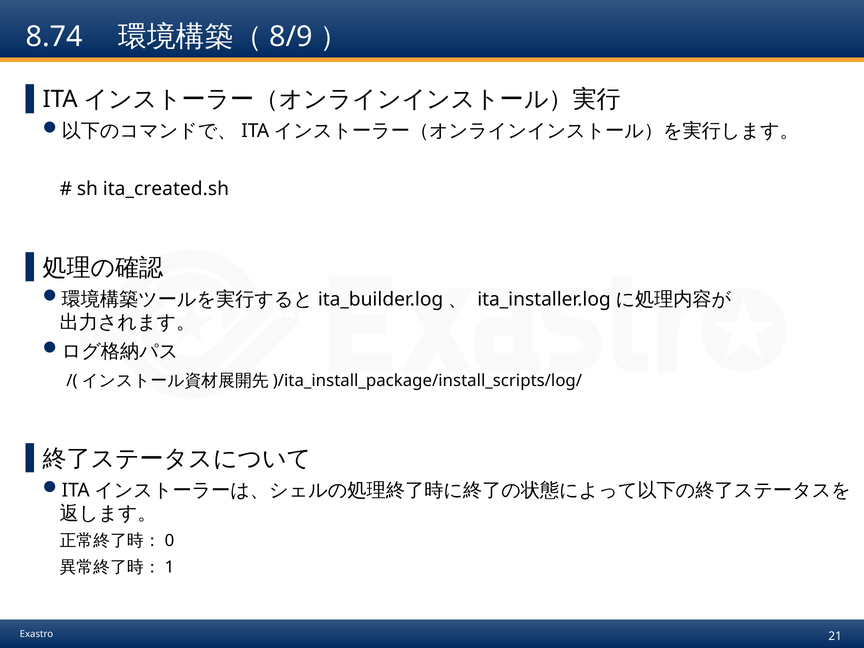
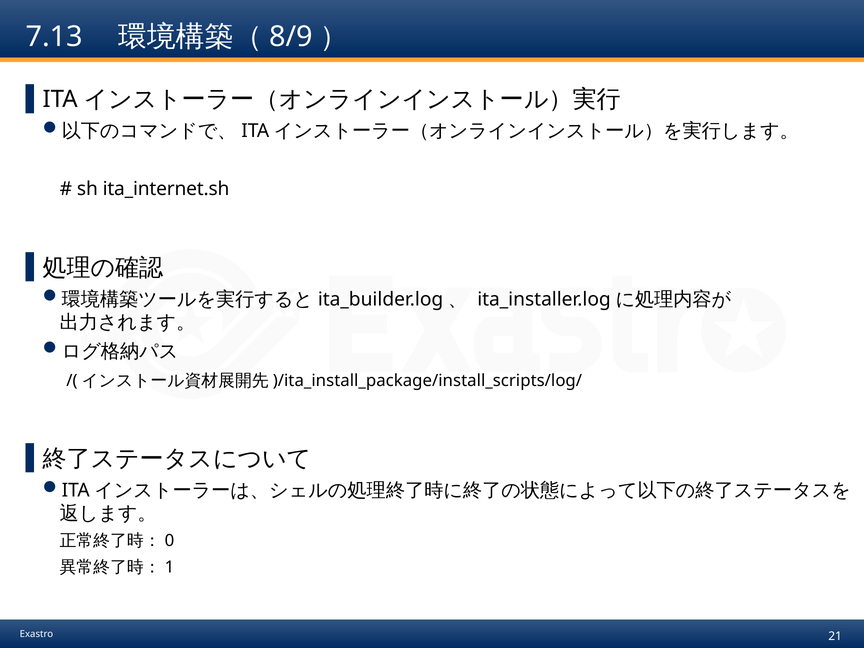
8.74: 8.74 -> 7.13
ita_created.sh: ita_created.sh -> ita_internet.sh
